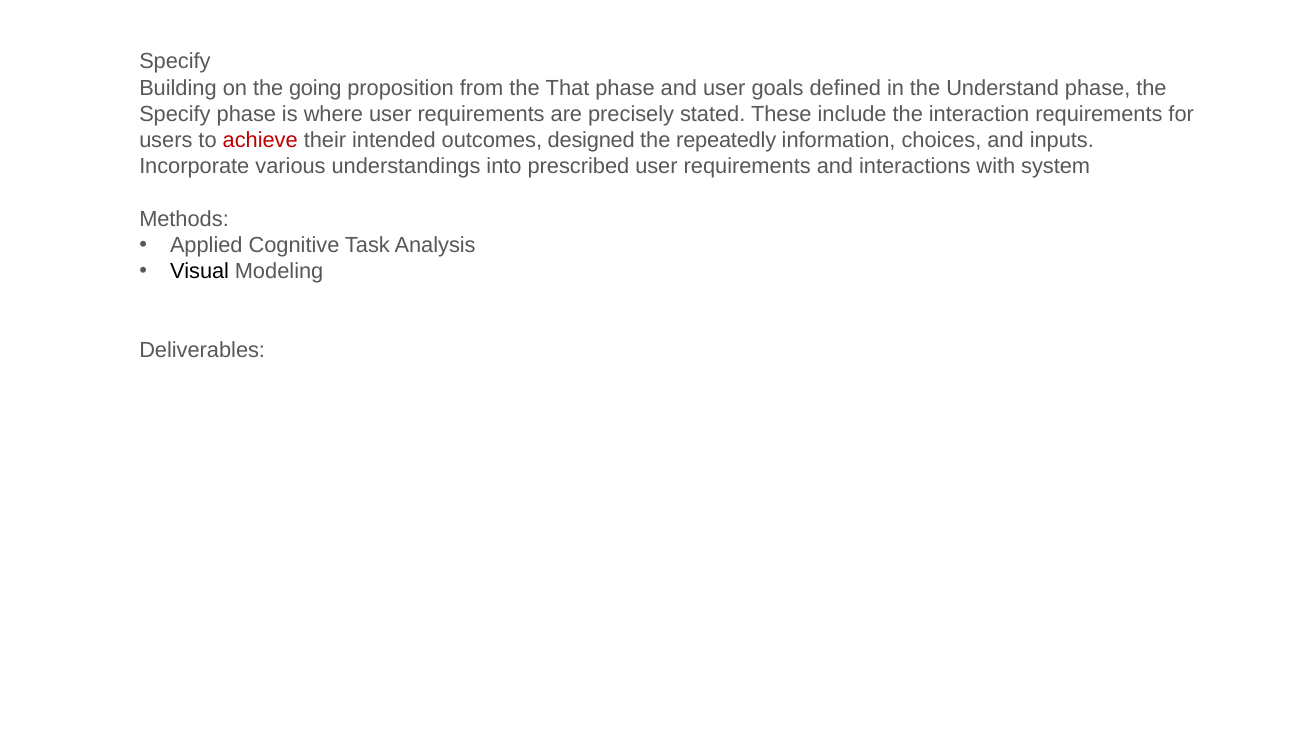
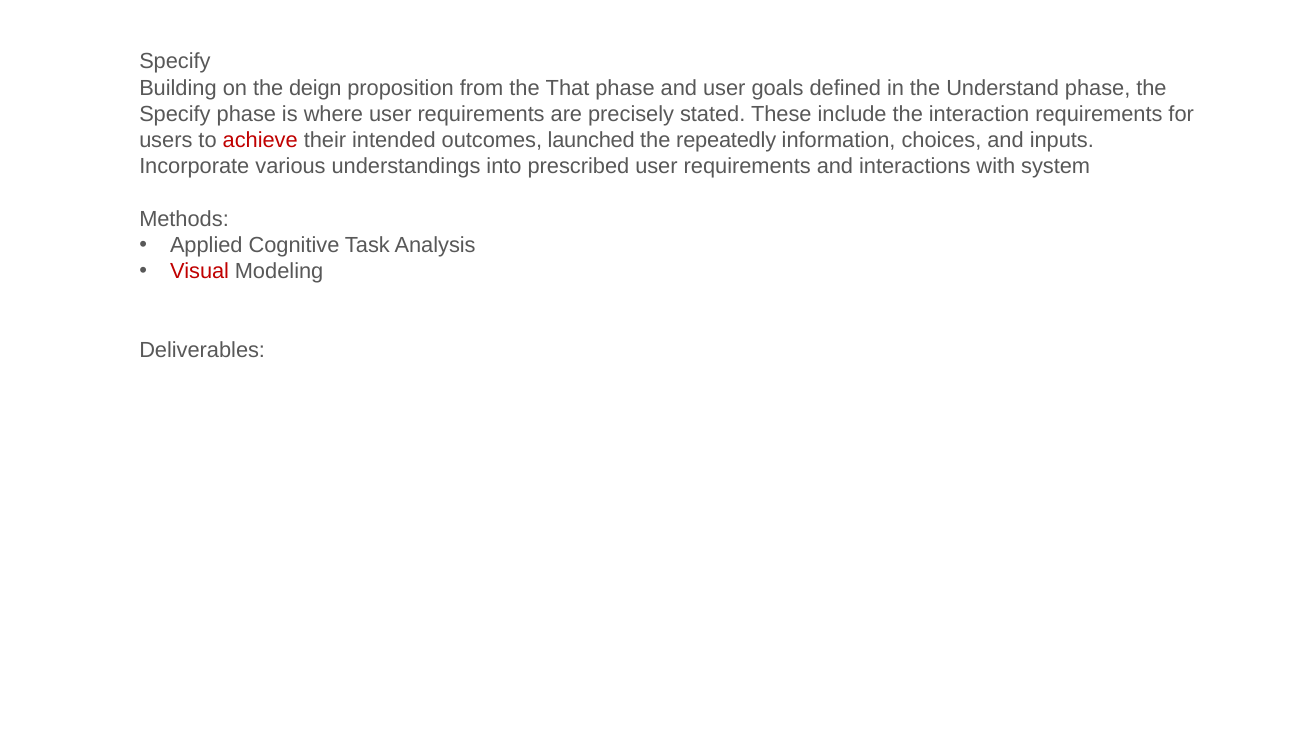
going: going -> deign
designed: designed -> launched
Visual colour: black -> red
